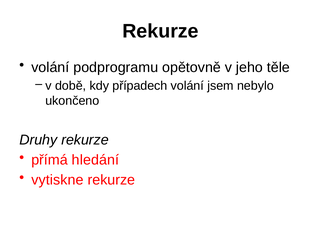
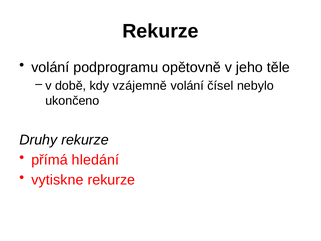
případech: případech -> vzájemně
jsem: jsem -> čísel
